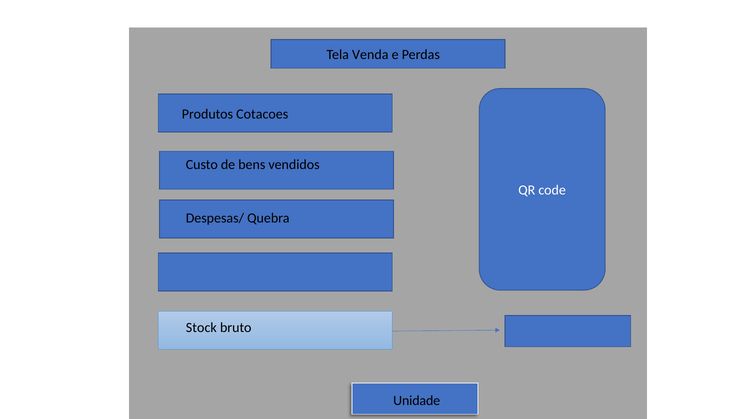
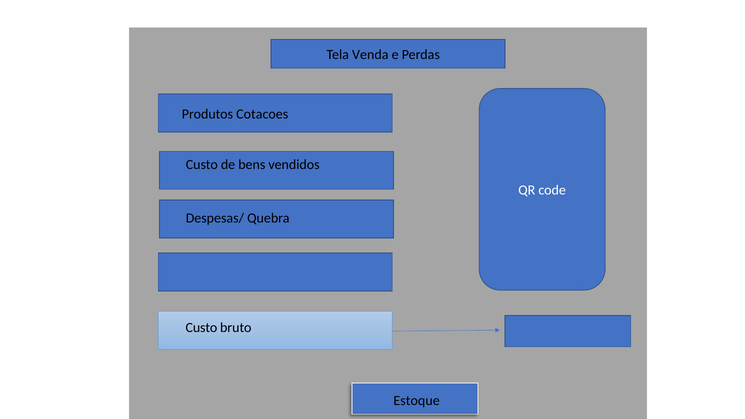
Stock at (201, 328): Stock -> Custo
Unidade: Unidade -> Estoque
